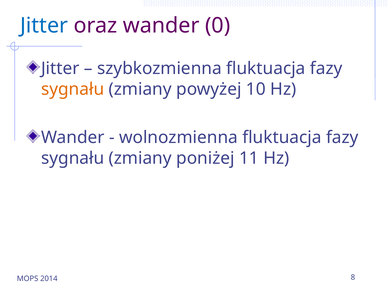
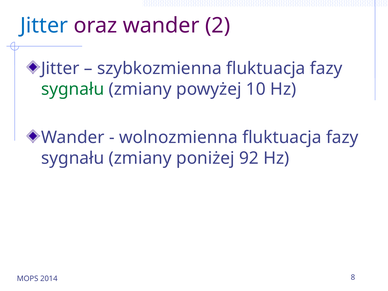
0: 0 -> 2
sygnału at (73, 89) colour: orange -> green
11: 11 -> 92
